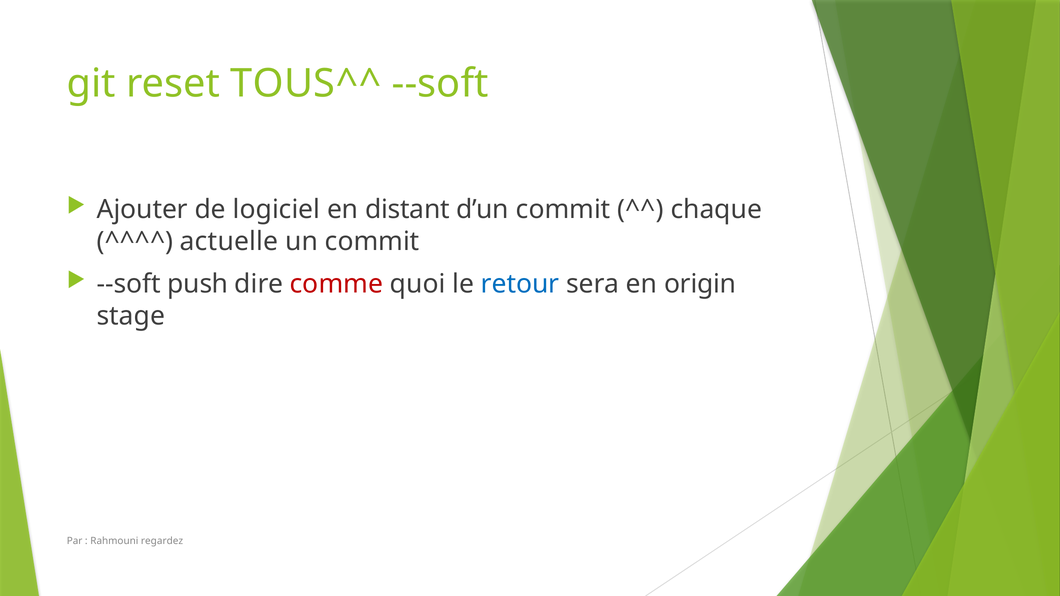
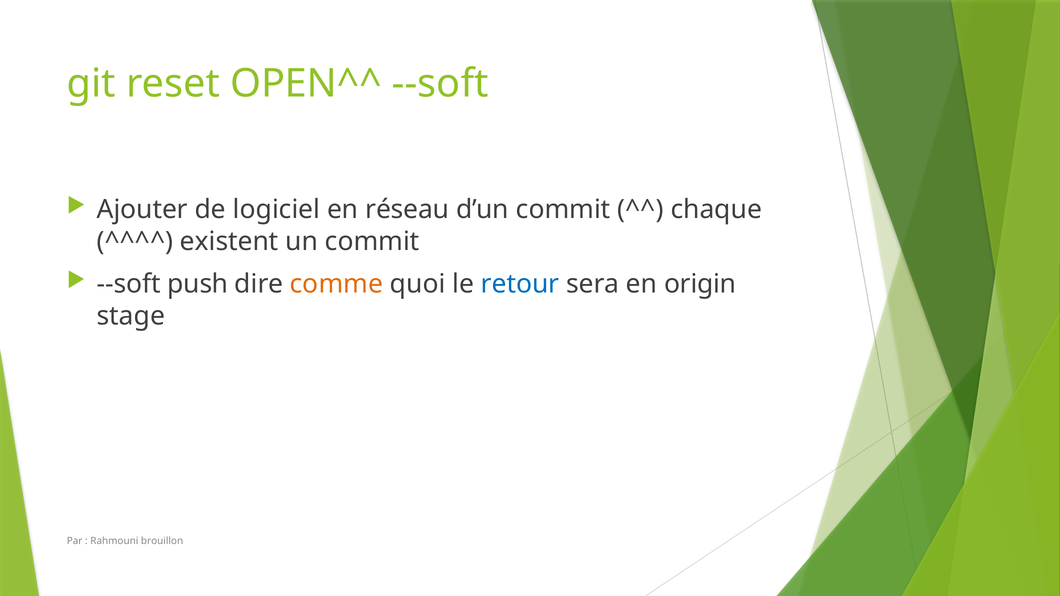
TOUS^^: TOUS^^ -> OPEN^^
distant: distant -> réseau
actuelle: actuelle -> existent
comme colour: red -> orange
regardez: regardez -> brouillon
